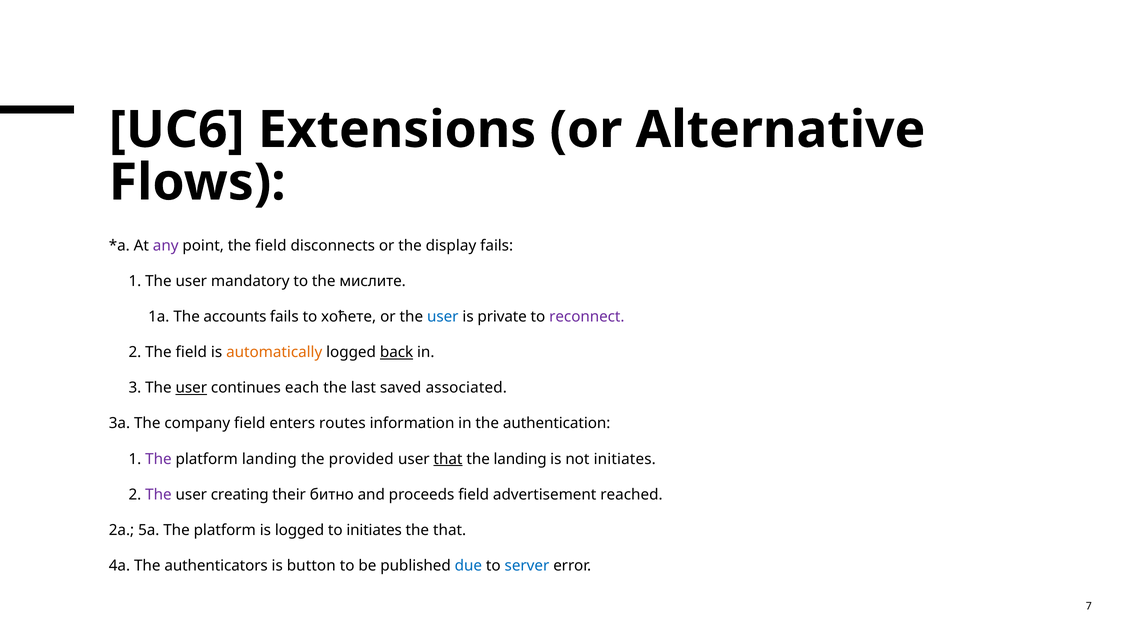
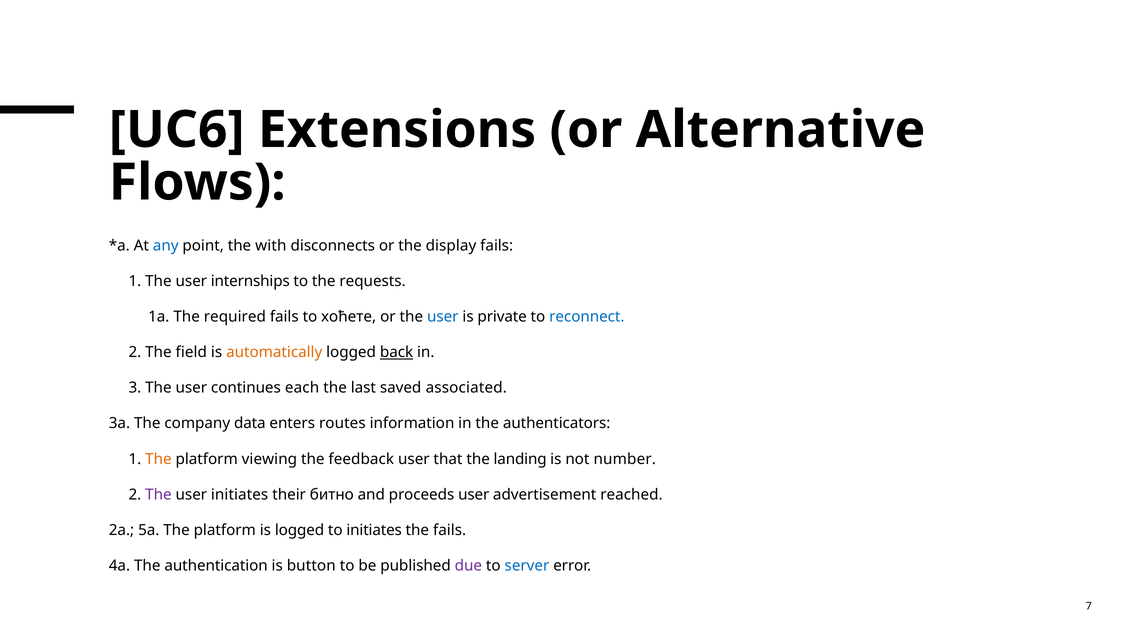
any colour: purple -> blue
point the field: field -> with
mandatory: mandatory -> internships
мислите: мислите -> requests
accounts: accounts -> required
reconnect colour: purple -> blue
user at (191, 388) underline: present -> none
company field: field -> data
authentication: authentication -> authenticators
The at (158, 459) colour: purple -> orange
platform landing: landing -> viewing
provided: provided -> feedback
that at (448, 459) underline: present -> none
not initiates: initiates -> number
user creating: creating -> initiates
proceeds field: field -> user
the that: that -> fails
authenticators: authenticators -> authentication
due colour: blue -> purple
